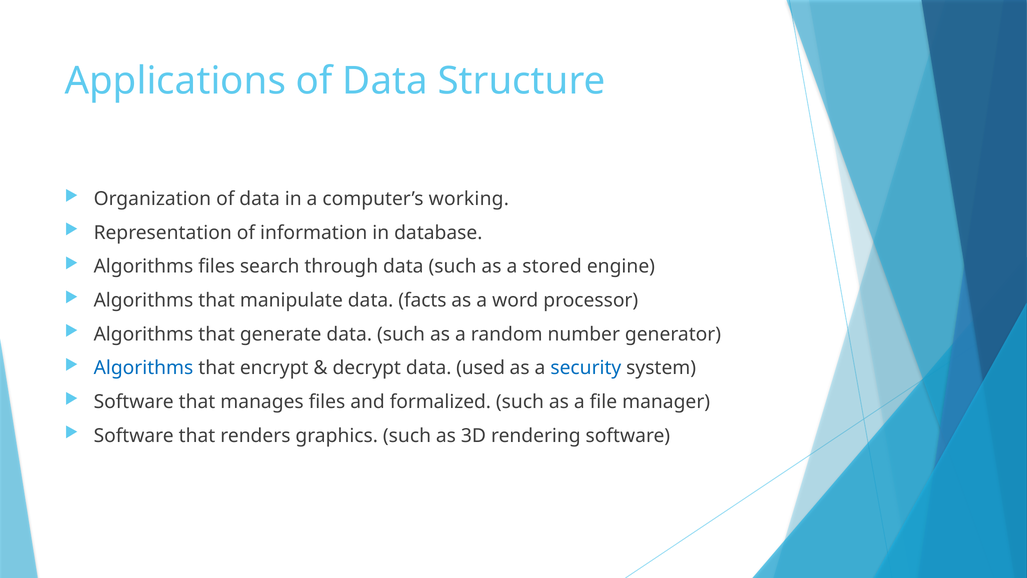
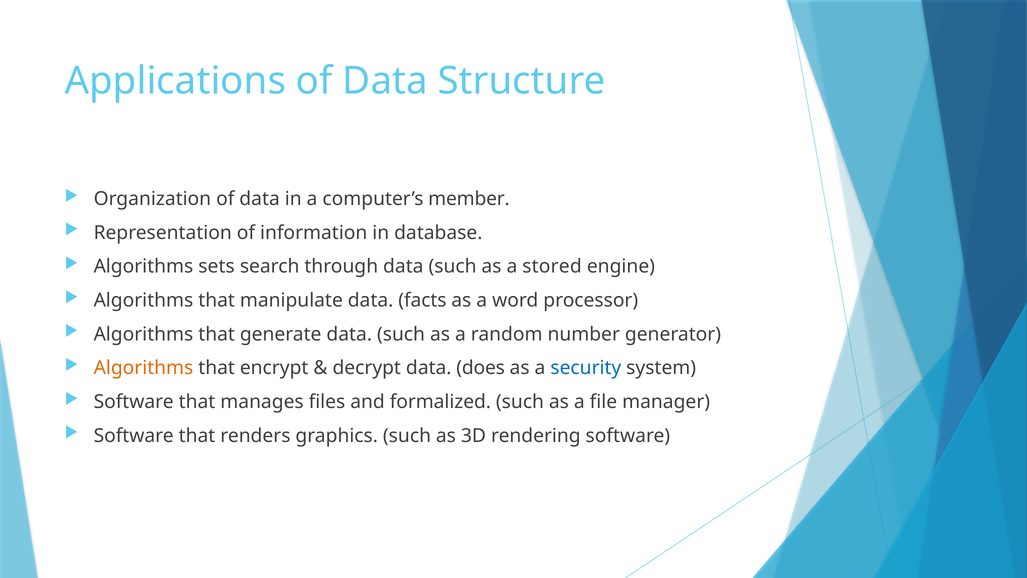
working: working -> member
Algorithms files: files -> sets
Algorithms at (143, 368) colour: blue -> orange
used: used -> does
